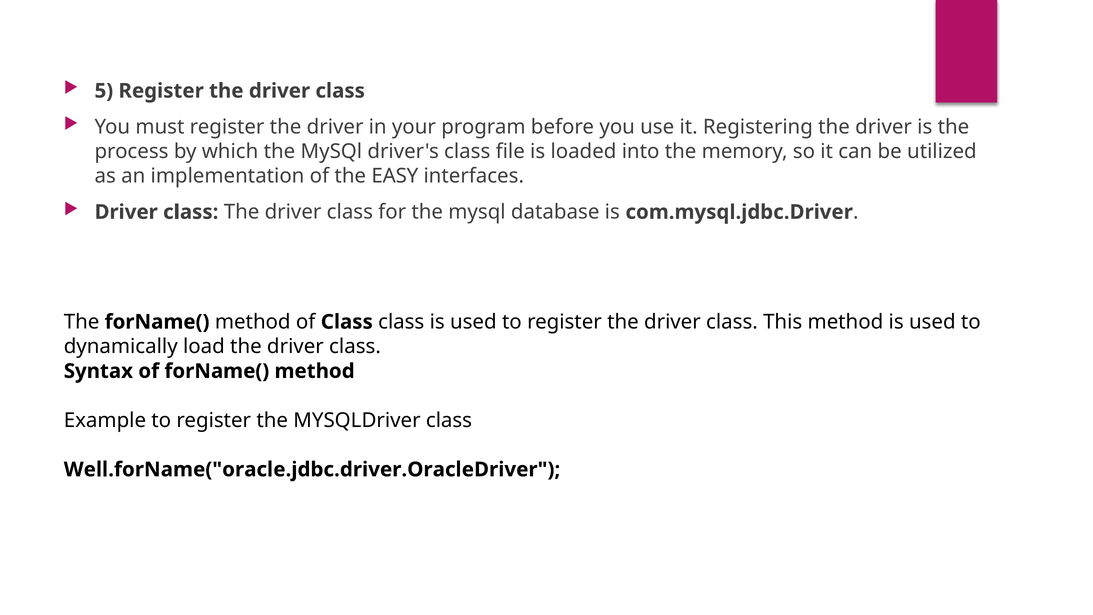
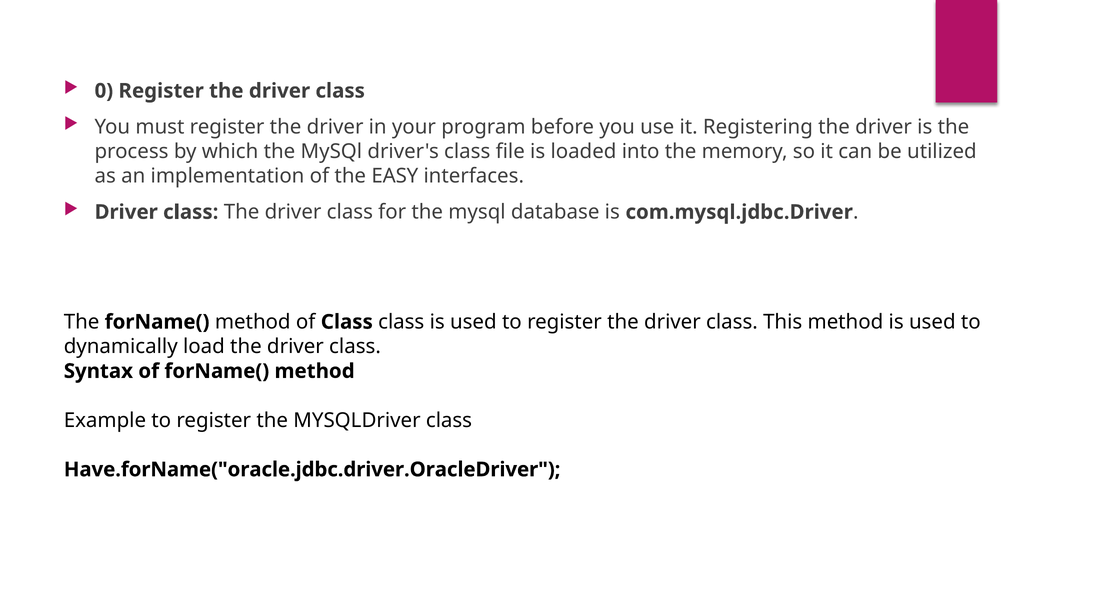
5: 5 -> 0
Well.forName("oracle.jdbc.driver.OracleDriver: Well.forName("oracle.jdbc.driver.OracleDriver -> Have.forName("oracle.jdbc.driver.OracleDriver
